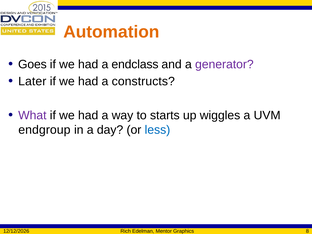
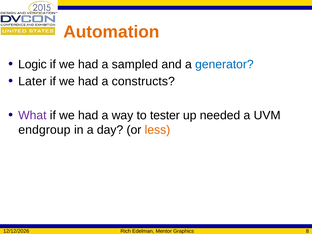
Goes: Goes -> Logic
endclass: endclass -> sampled
generator colour: purple -> blue
starts: starts -> tester
wiggles: wiggles -> needed
less colour: blue -> orange
